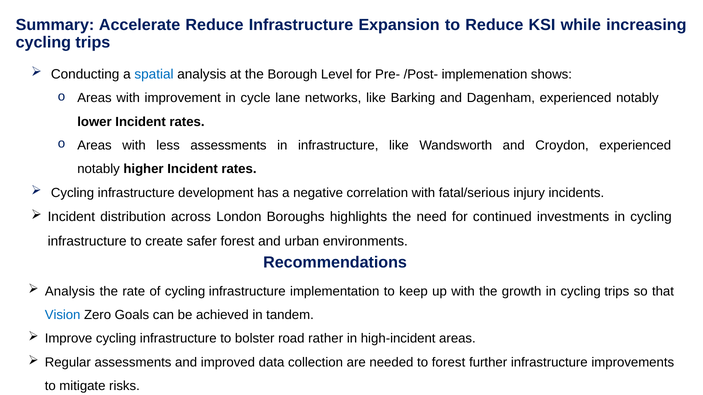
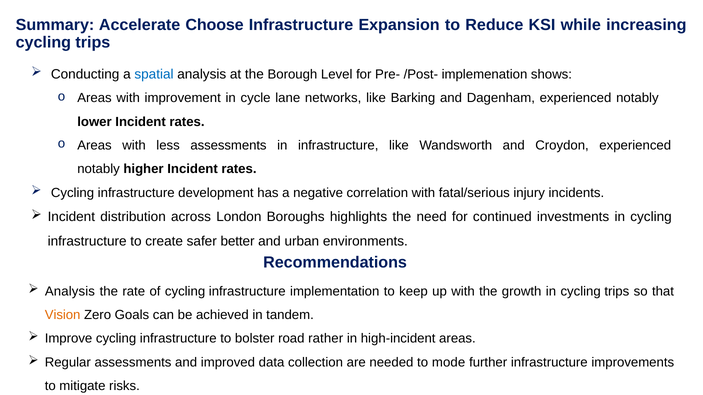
Accelerate Reduce: Reduce -> Choose
safer forest: forest -> better
Vision colour: blue -> orange
to forest: forest -> mode
